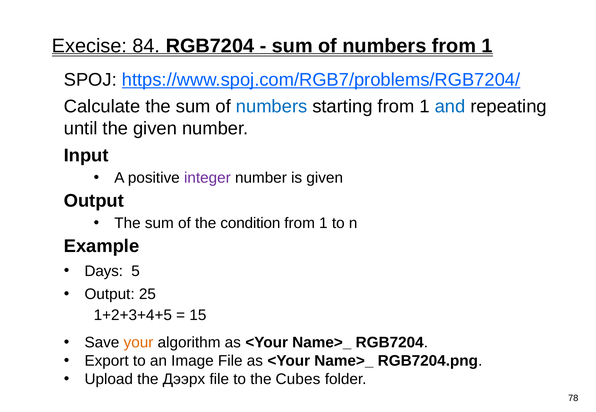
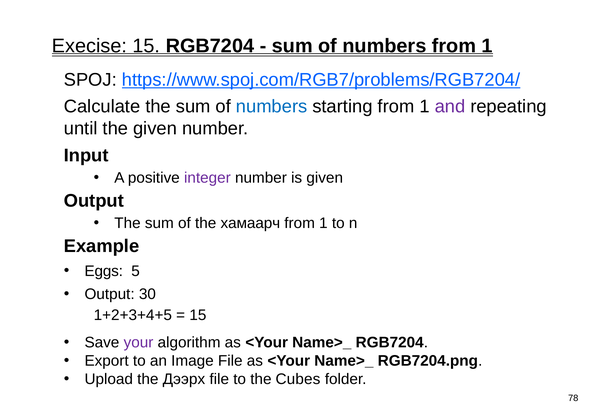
Execise 84: 84 -> 15
and colour: blue -> purple
condition: condition -> хамаарч
Days: Days -> Eggs
25: 25 -> 30
your colour: orange -> purple
